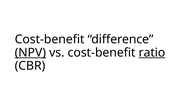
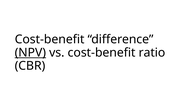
ratio underline: present -> none
